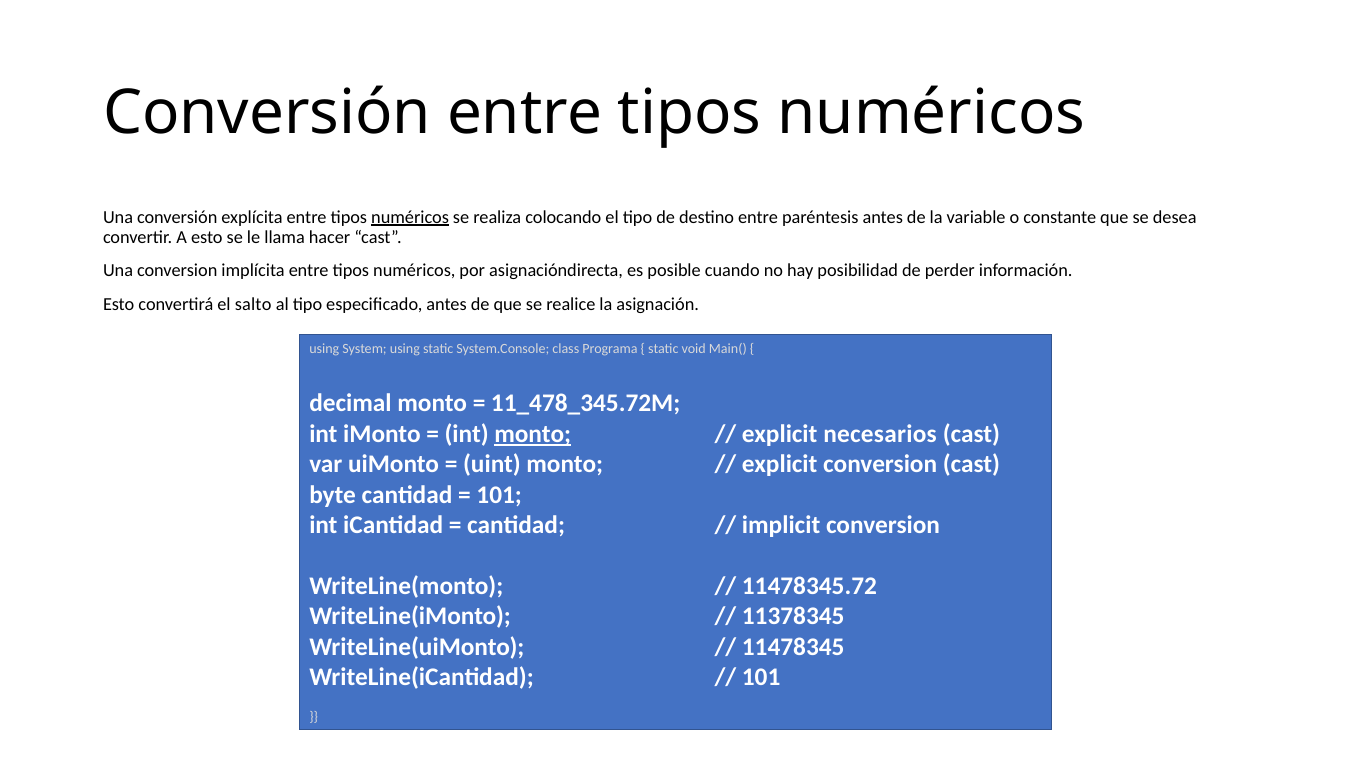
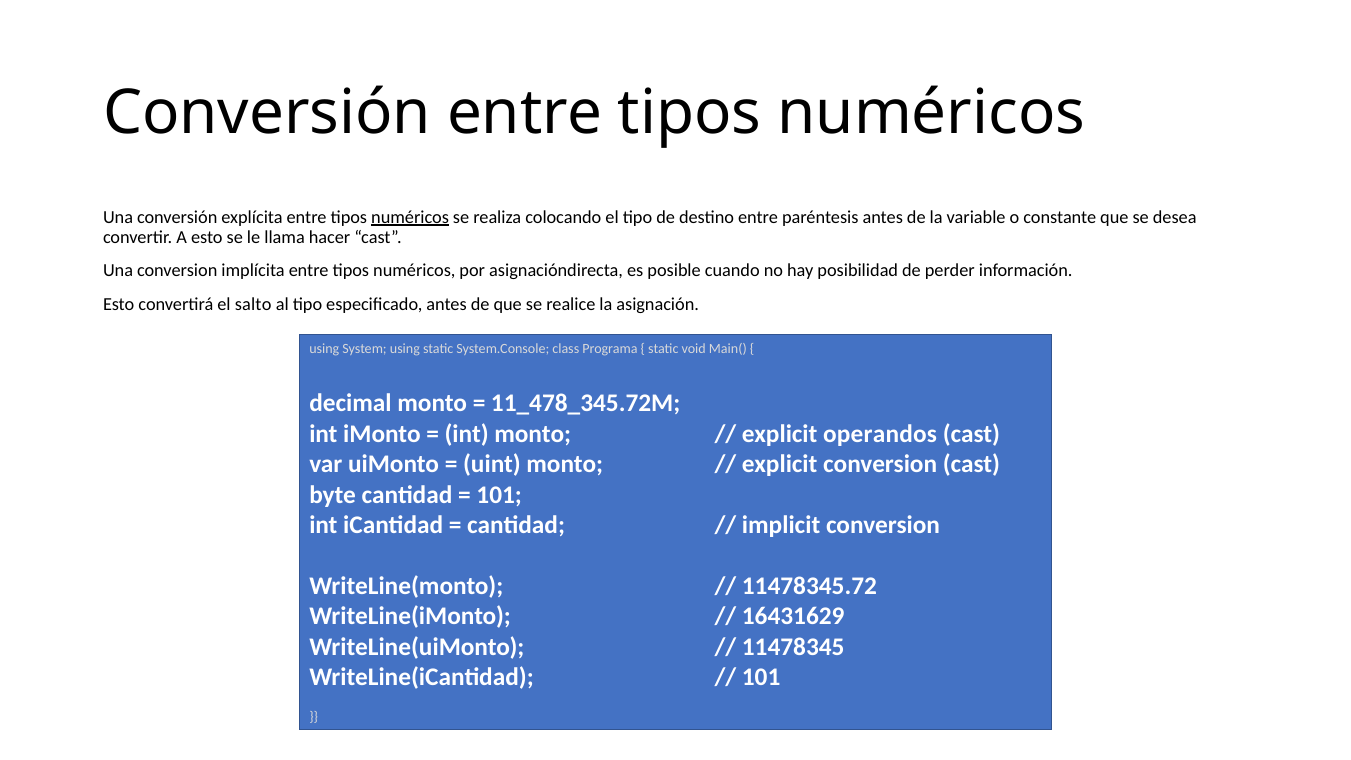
monto at (533, 434) underline: present -> none
necesarios: necesarios -> operandos
11378345: 11378345 -> 16431629
